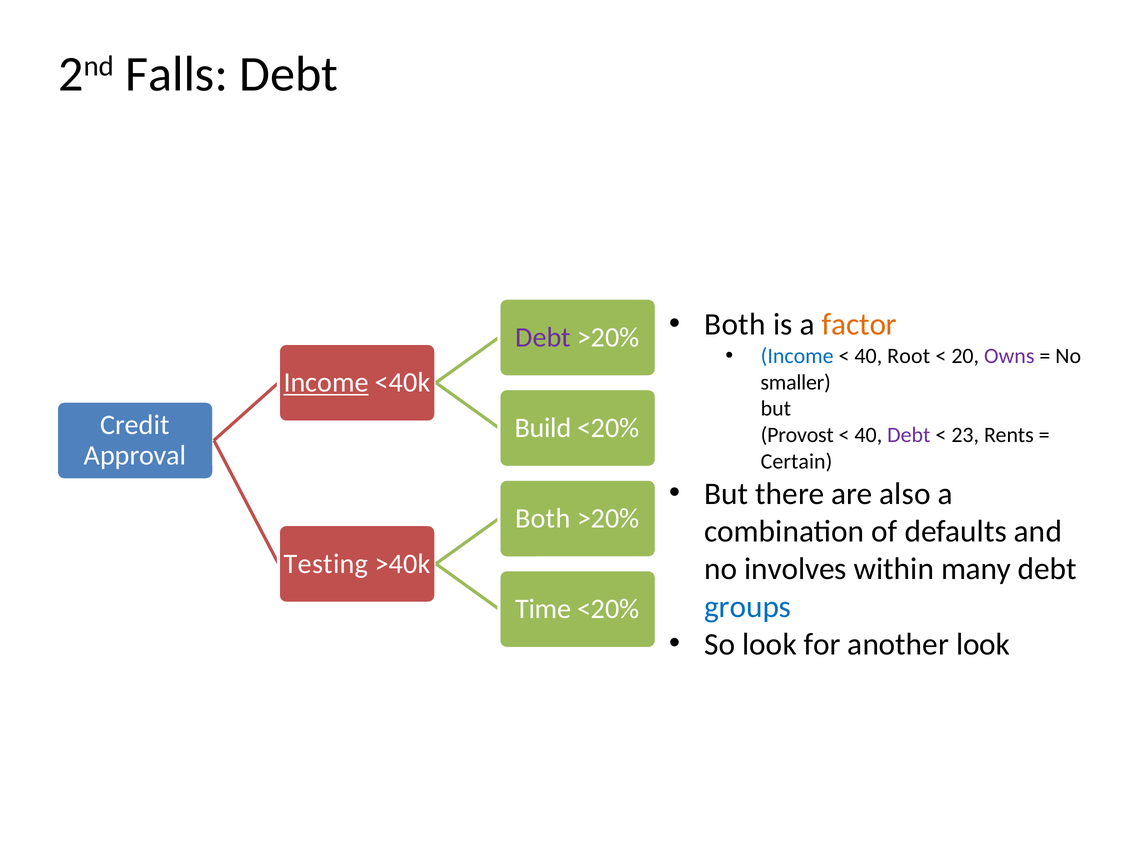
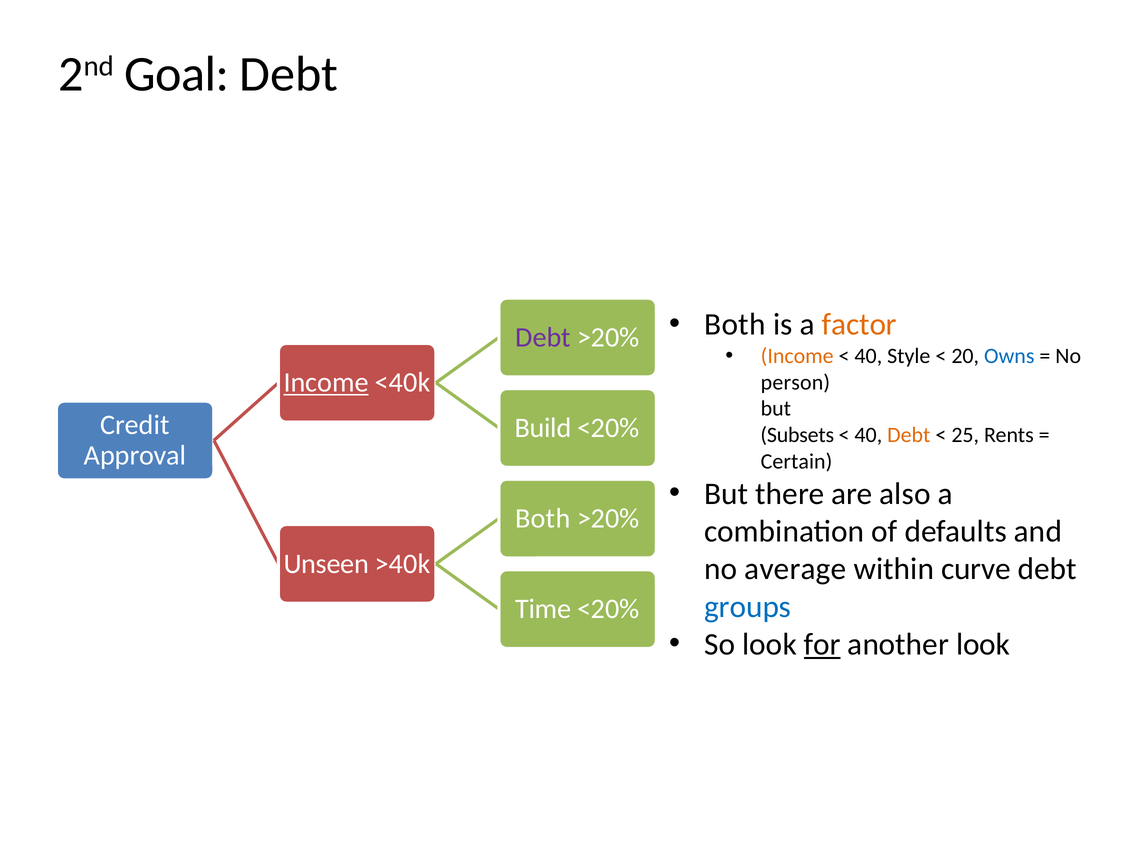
Falls: Falls -> Goal
Income at (797, 356) colour: blue -> orange
Root: Root -> Style
Owns colour: purple -> blue
smaller: smaller -> person
Provost: Provost -> Subsets
Debt at (909, 435) colour: purple -> orange
23: 23 -> 25
Testing: Testing -> Unseen
involves: involves -> average
many: many -> curve
for underline: none -> present
